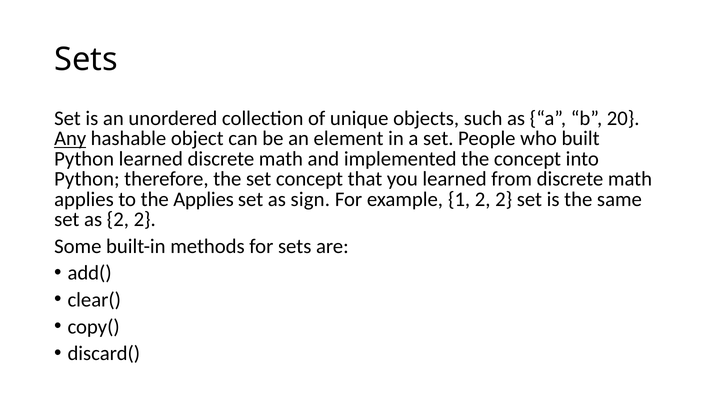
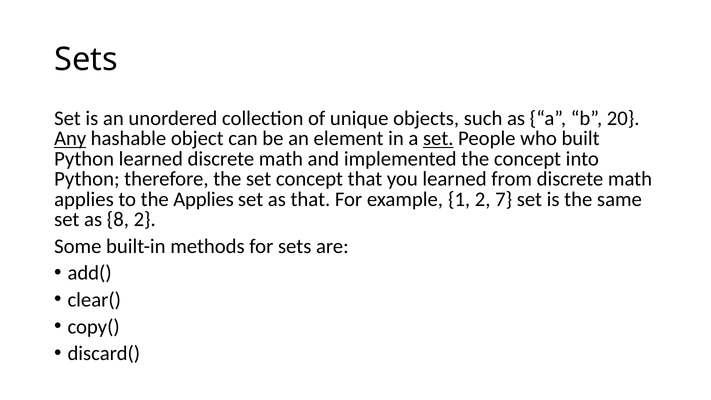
set at (438, 139) underline: none -> present
as sign: sign -> that
1 2 2: 2 -> 7
as 2: 2 -> 8
